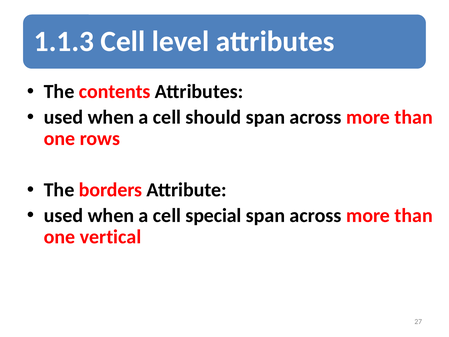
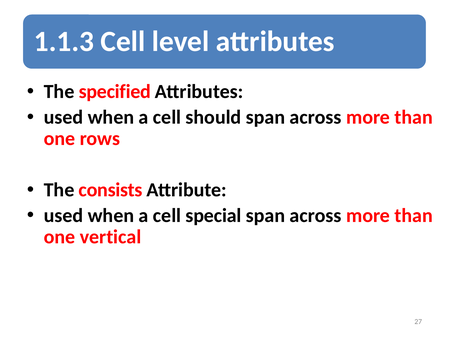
contents: contents -> specified
borders: borders -> consists
